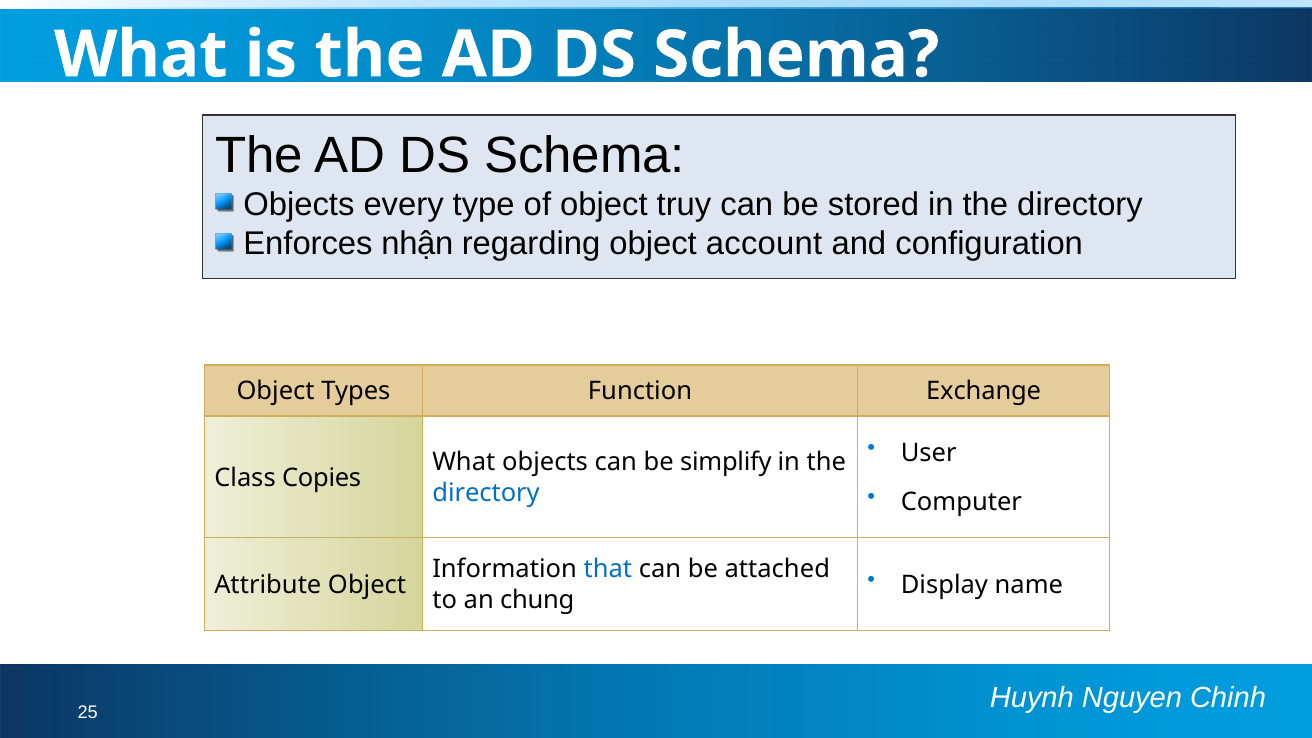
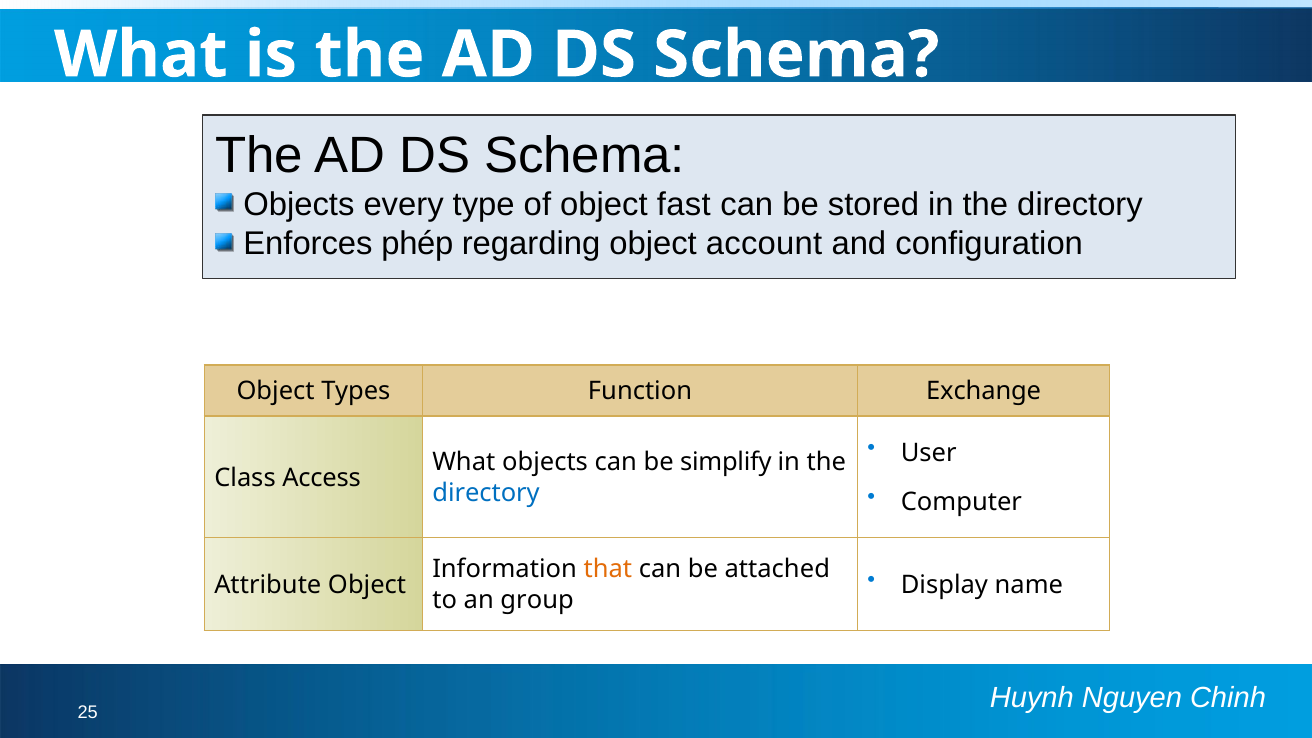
truy: truy -> fast
nhận: nhận -> phép
Copies: Copies -> Access
that colour: blue -> orange
chung: chung -> group
